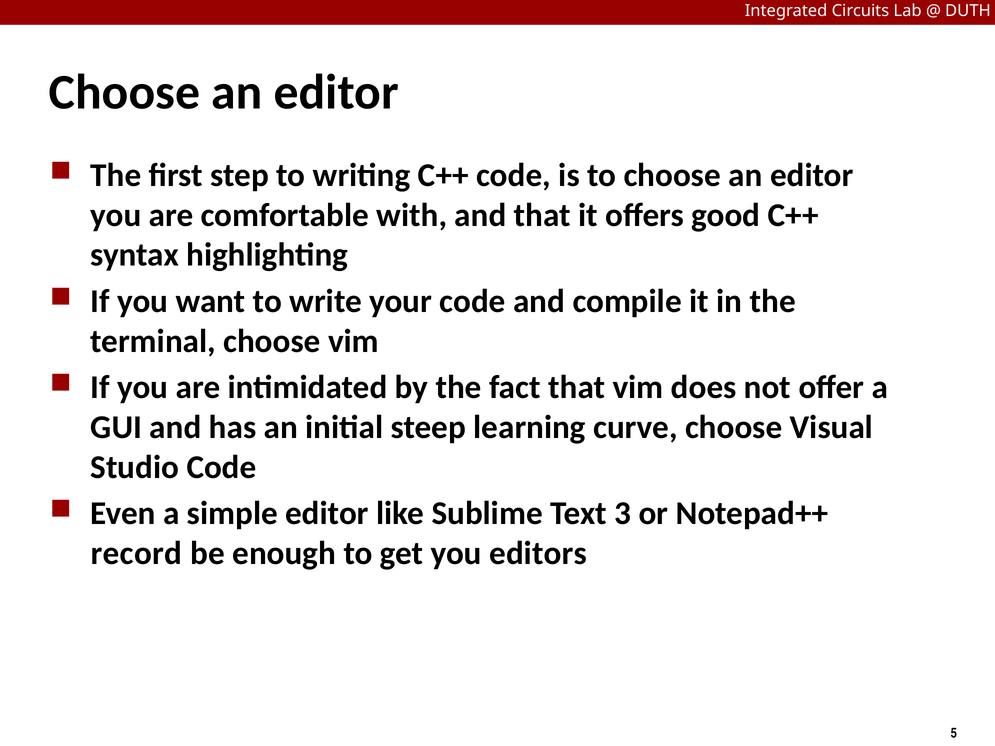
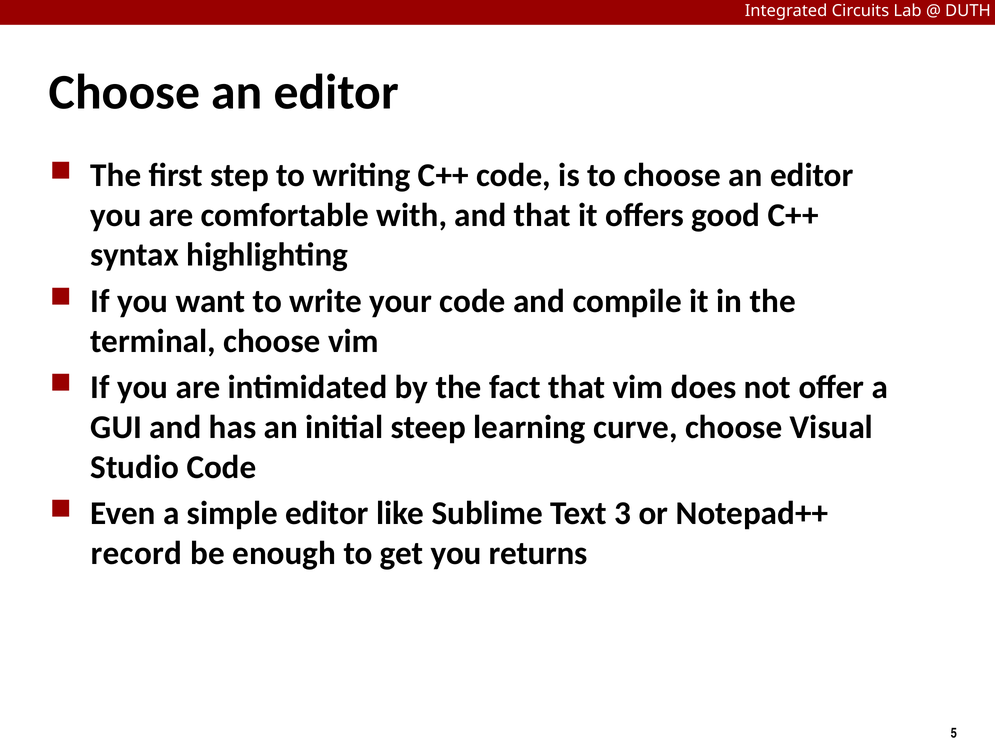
editors: editors -> returns
